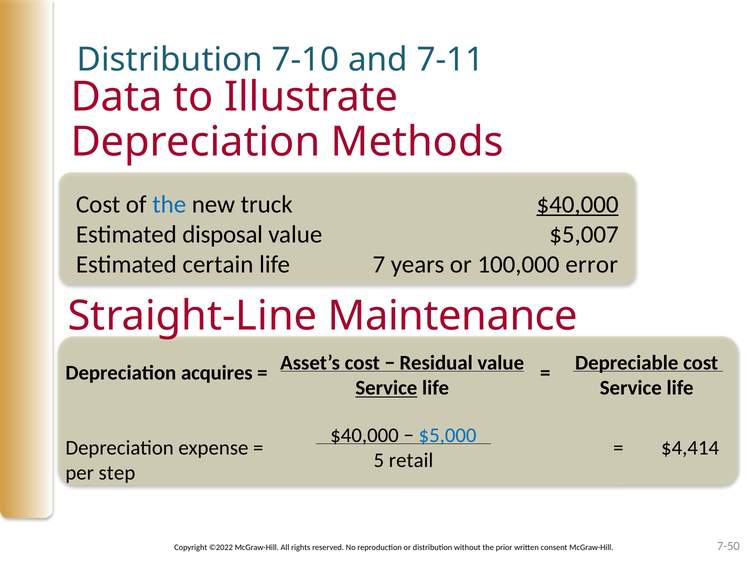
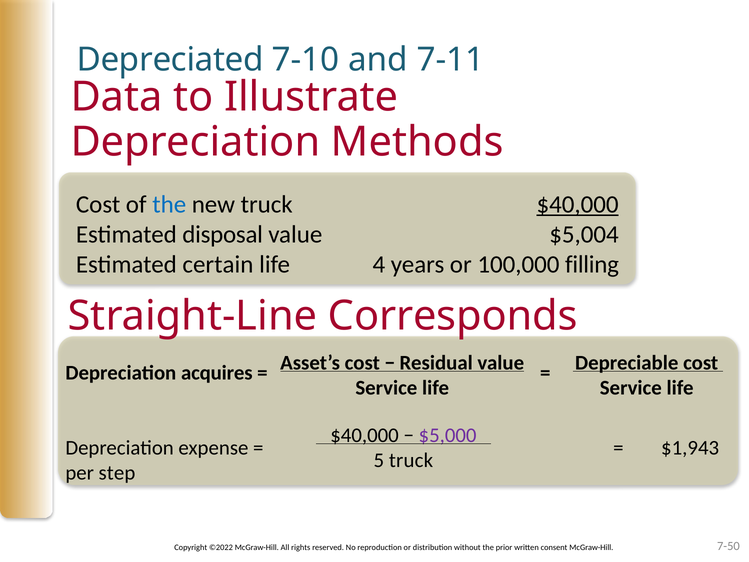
Distribution at (170, 60): Distribution -> Depreciated
$5,007: $5,007 -> $5,004
7: 7 -> 4
error: error -> filling
Maintenance: Maintenance -> Corresponds
Service at (386, 388) underline: present -> none
$5,000 colour: blue -> purple
$4,414: $4,414 -> $1,943
5 retail: retail -> truck
